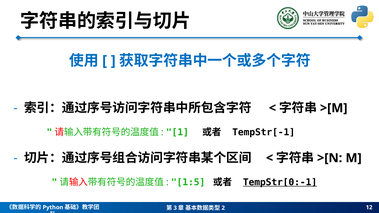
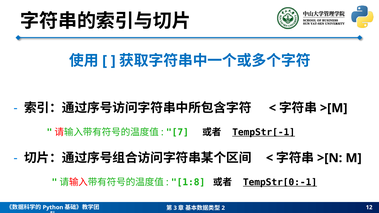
1: 1 -> 7
TempStr[-1 underline: none -> present
1:5: 1:5 -> 1:8
